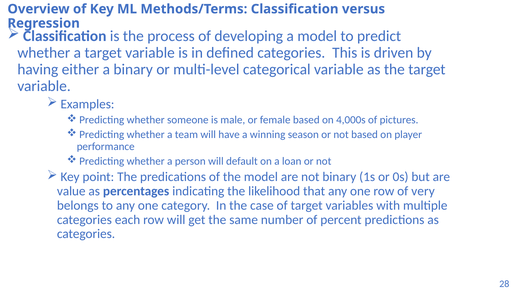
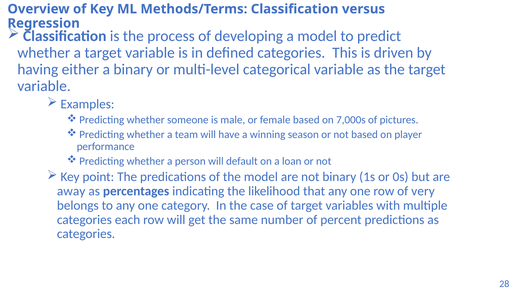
4,000s: 4,000s -> 7,000s
value: value -> away
